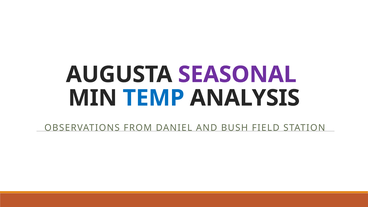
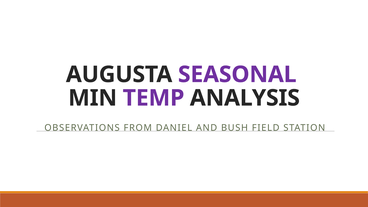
TEMP colour: blue -> purple
